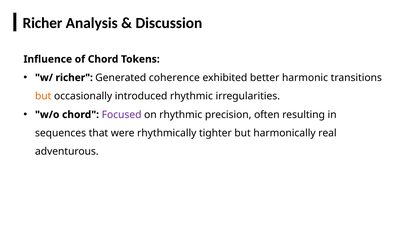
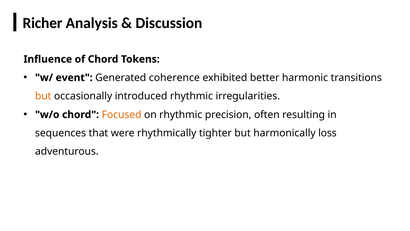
w/ richer: richer -> event
Focused colour: purple -> orange
real: real -> loss
